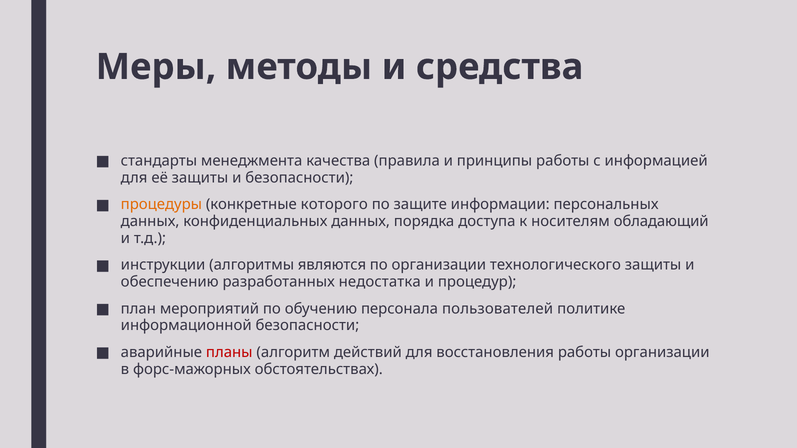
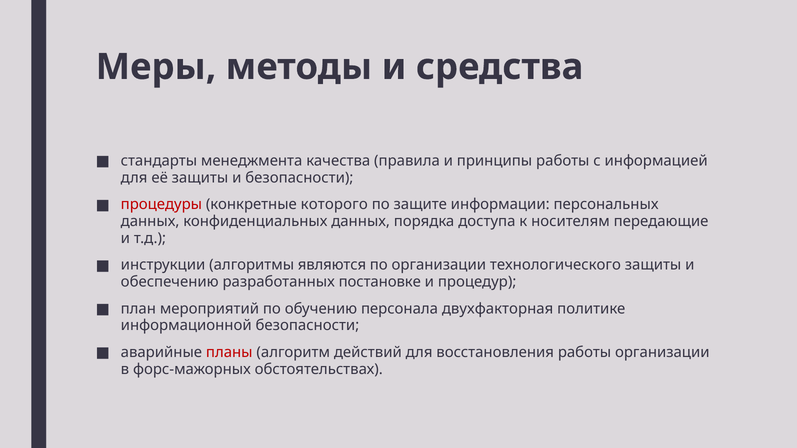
процедуры colour: orange -> red
обладающий: обладающий -> передающие
недостатка: недостатка -> постановке
пользователей: пользователей -> двухфакторная
